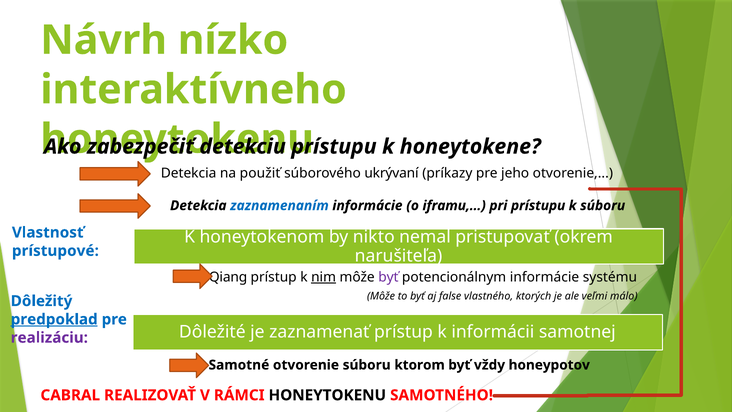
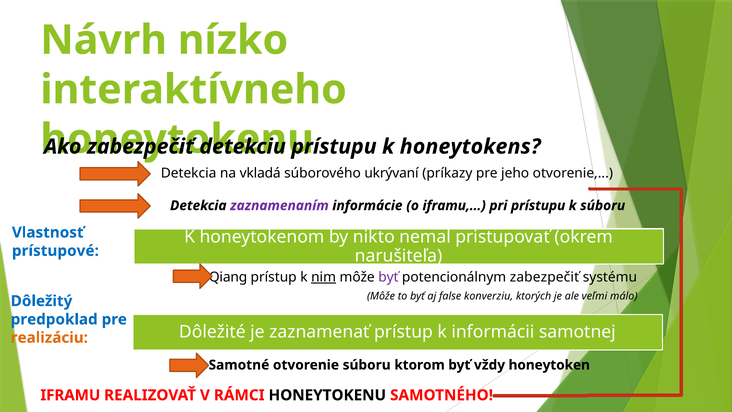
honeytokene: honeytokene -> honeytokens
použiť: použiť -> vkladá
zaznamenaním colour: blue -> purple
potencionálnym informácie: informácie -> zabezpečiť
vlastného: vlastného -> konverziu
predpoklad underline: present -> none
realizáciu colour: purple -> orange
honeypotov: honeypotov -> honeytoken
CABRAL: CABRAL -> IFRAMU
